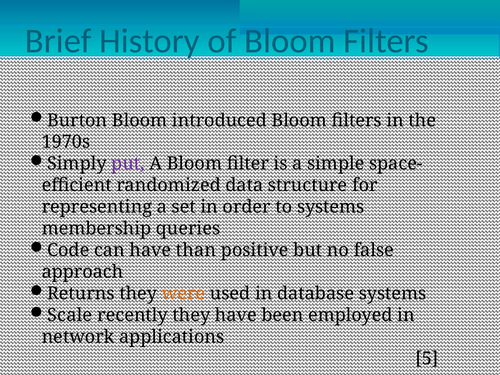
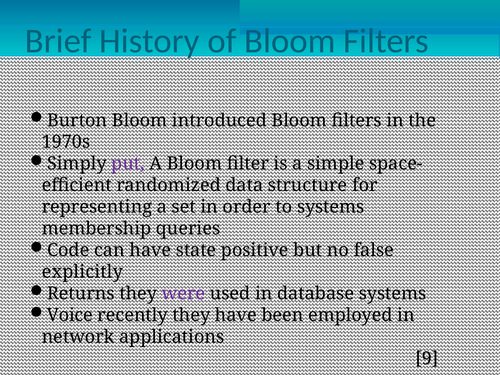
than: than -> state
approach: approach -> explicitly
were colour: orange -> purple
Scale: Scale -> Voice
5: 5 -> 9
